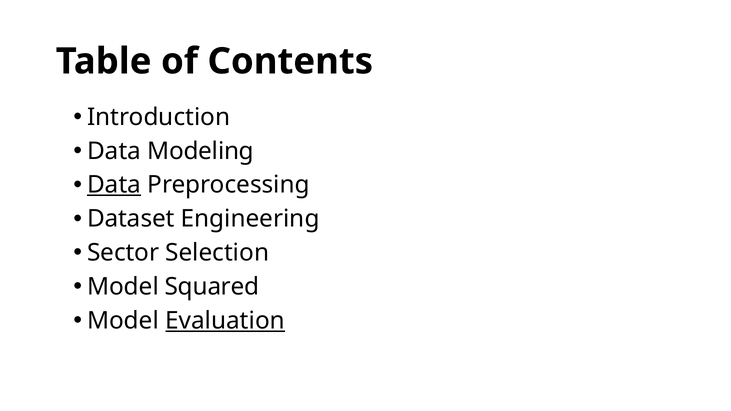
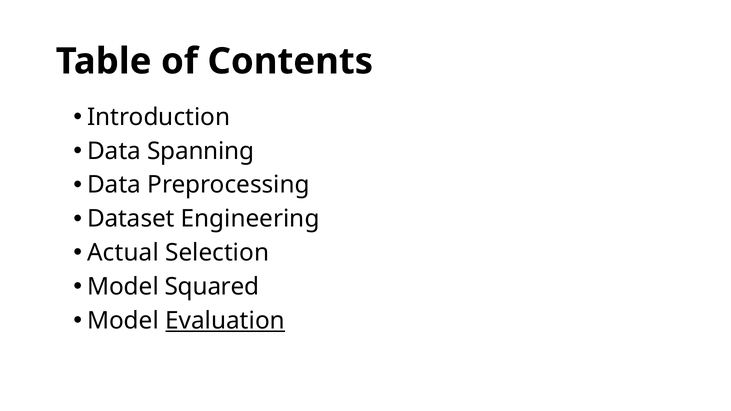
Modeling: Modeling -> Spanning
Data at (114, 185) underline: present -> none
Sector: Sector -> Actual
